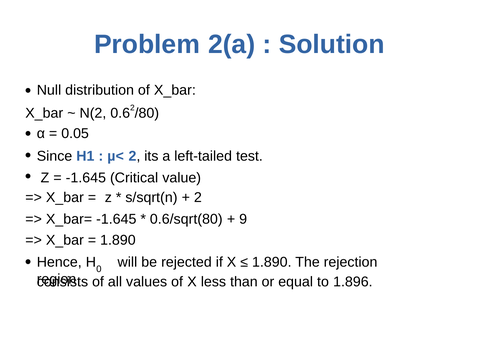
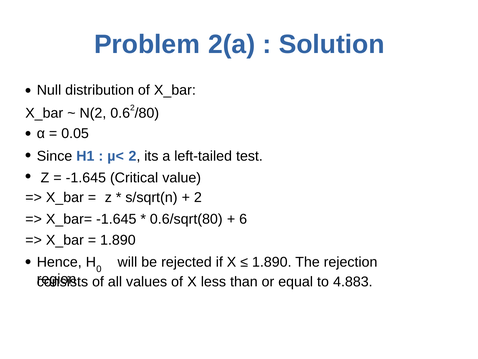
9: 9 -> 6
1.896: 1.896 -> 4.883
